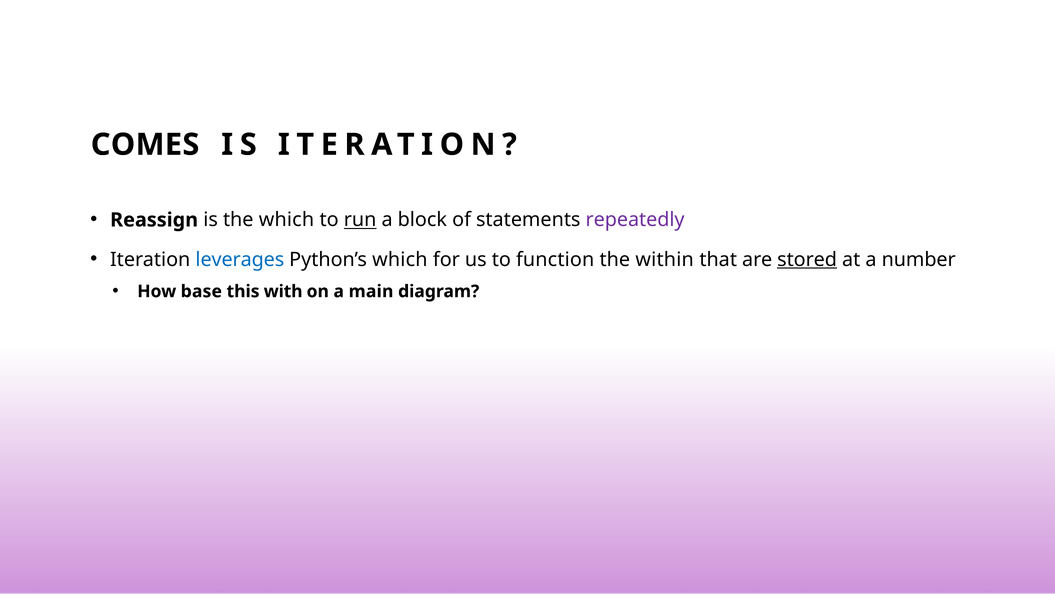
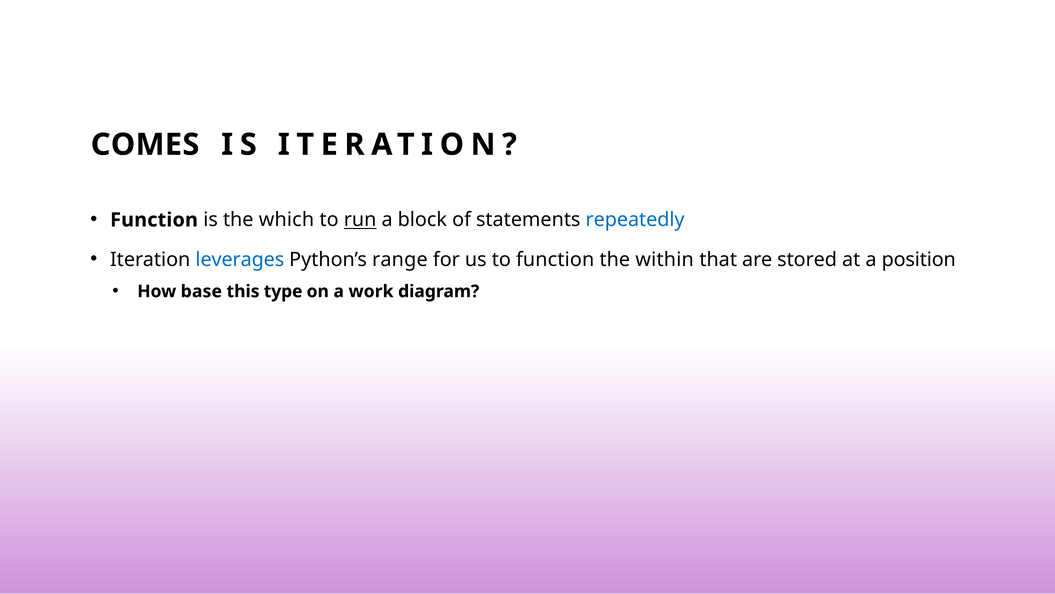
Reassign at (154, 220): Reassign -> Function
repeatedly colour: purple -> blue
Python’s which: which -> range
stored underline: present -> none
number: number -> position
with: with -> type
main: main -> work
